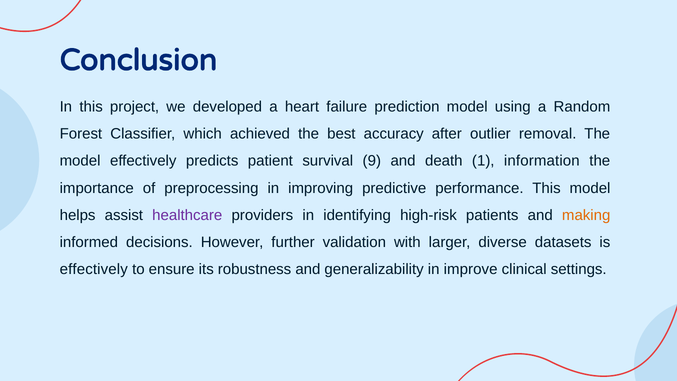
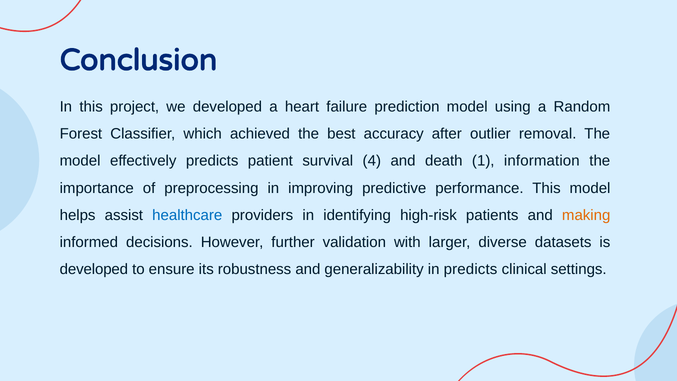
9: 9 -> 4
healthcare colour: purple -> blue
effectively at (94, 269): effectively -> developed
in improve: improve -> predicts
